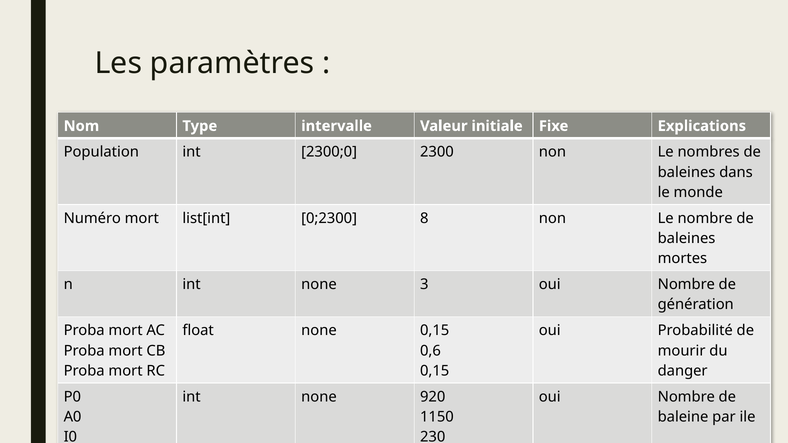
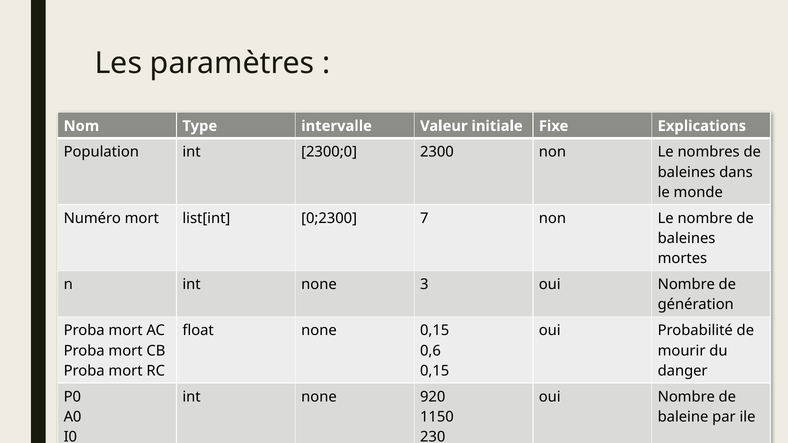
0;2300 8: 8 -> 7
